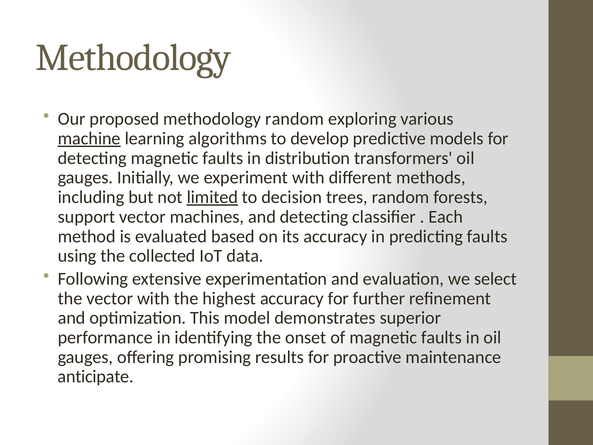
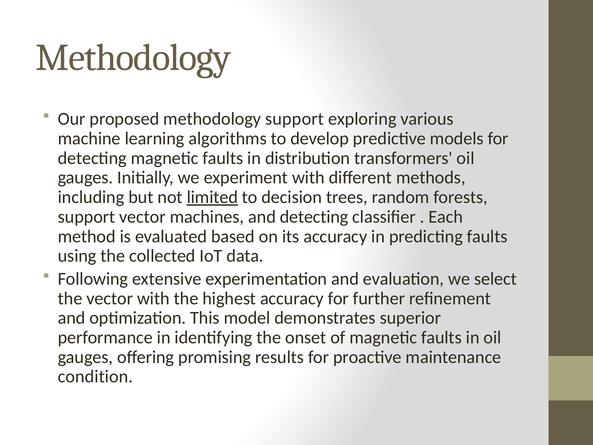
methodology random: random -> support
machine underline: present -> none
anticipate: anticipate -> condition
